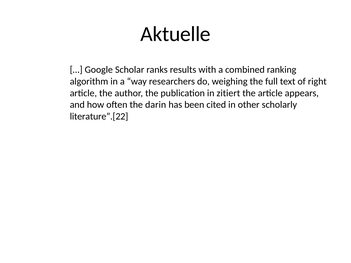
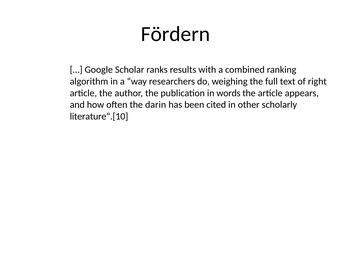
Aktuelle: Aktuelle -> Fördern
zitiert: zitiert -> words
literature”.[22: literature”.[22 -> literature”.[10
